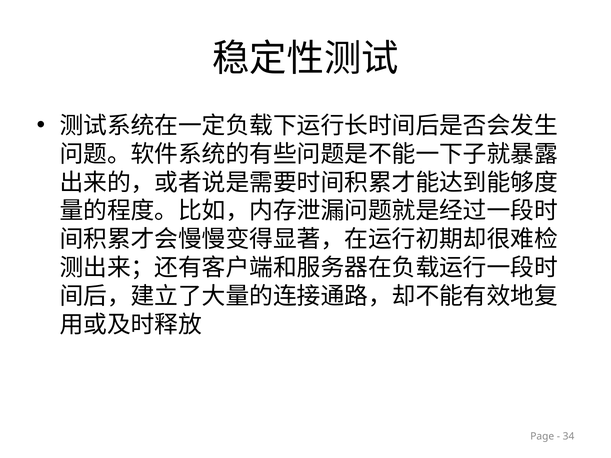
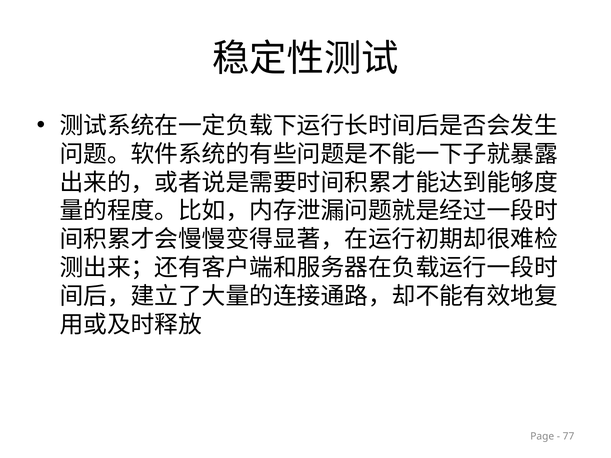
34: 34 -> 77
